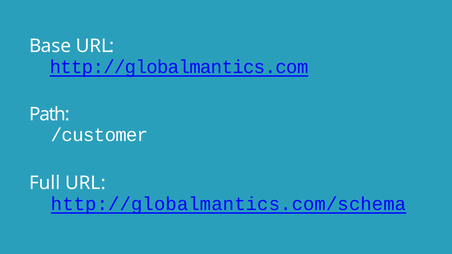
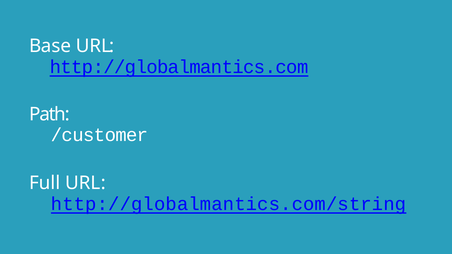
http://globalmantics.com/schema: http://globalmantics.com/schema -> http://globalmantics.com/string
